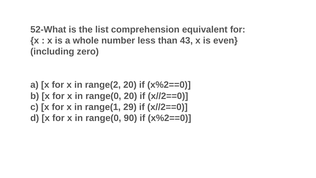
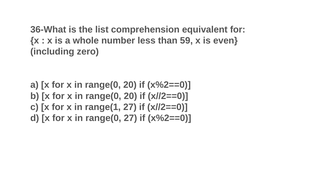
52-What: 52-What -> 36-What
43: 43 -> 59
range(2 at (103, 85): range(2 -> range(0
range(1 29: 29 -> 27
range(0 90: 90 -> 27
